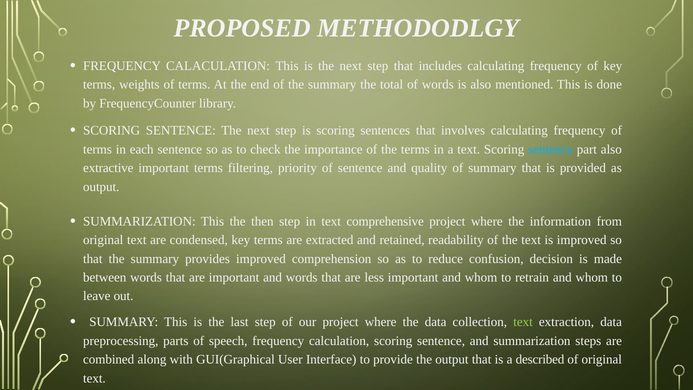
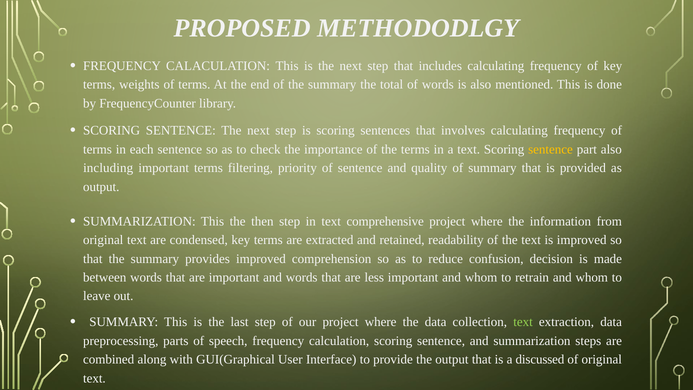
sentence at (551, 149) colour: light blue -> yellow
extractive: extractive -> including
described: described -> discussed
